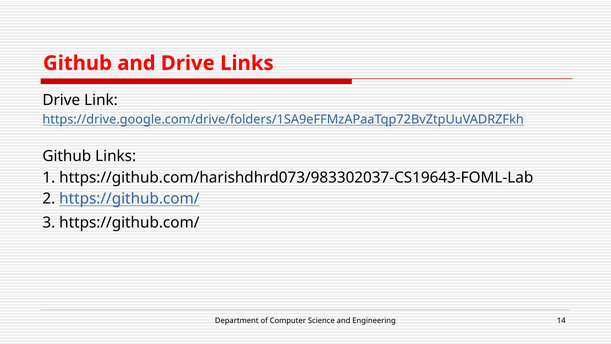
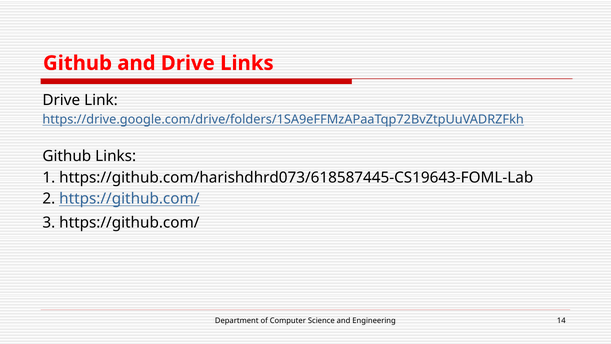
https://github.com/harishdhrd073/983302037-CS19643-FOML-Lab: https://github.com/harishdhrd073/983302037-CS19643-FOML-Lab -> https://github.com/harishdhrd073/618587445-CS19643-FOML-Lab
